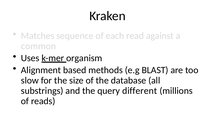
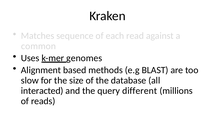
organism: organism -> genomes
substrings: substrings -> interacted
